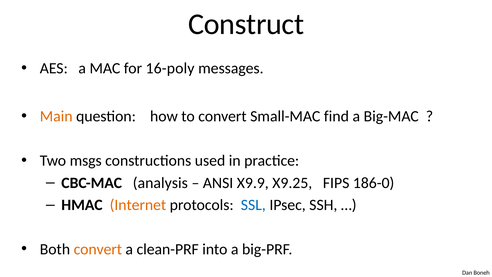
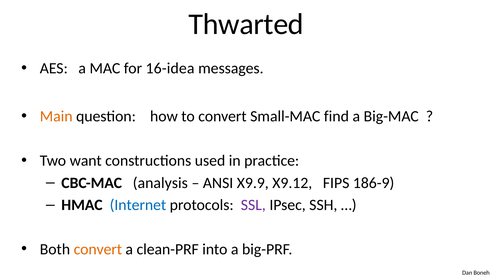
Construct: Construct -> Thwarted
16-poly: 16-poly -> 16-idea
msgs: msgs -> want
X9.25: X9.25 -> X9.12
186-0: 186-0 -> 186-9
Internet colour: orange -> blue
SSL colour: blue -> purple
